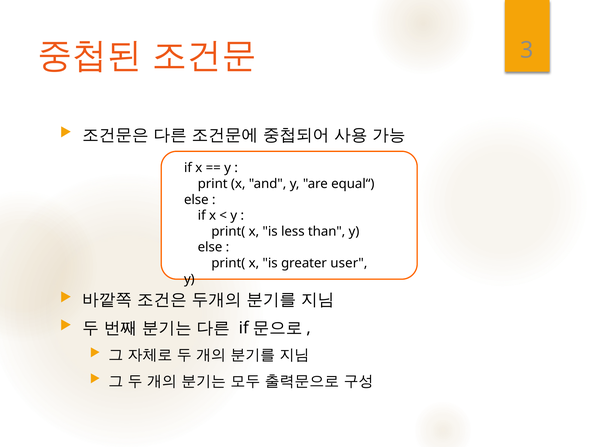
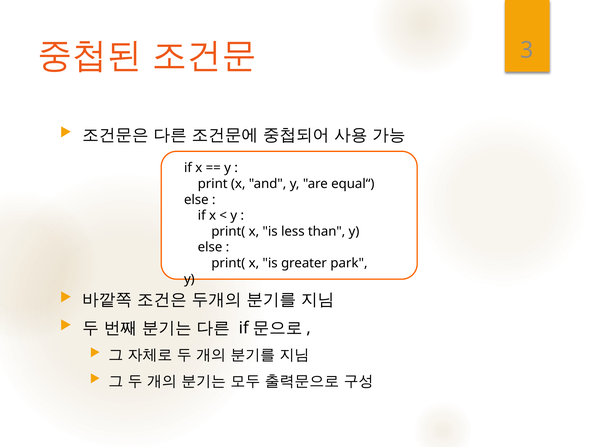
user: user -> park
